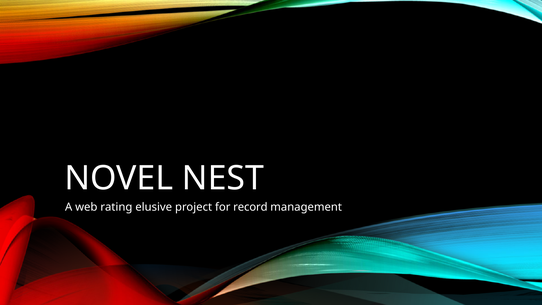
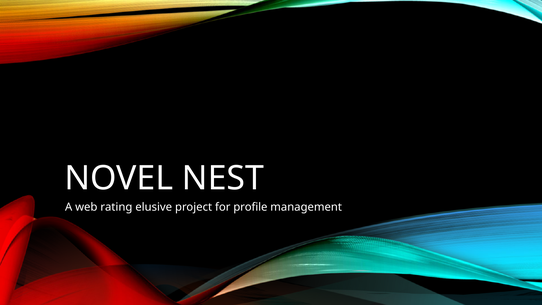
record: record -> profile
